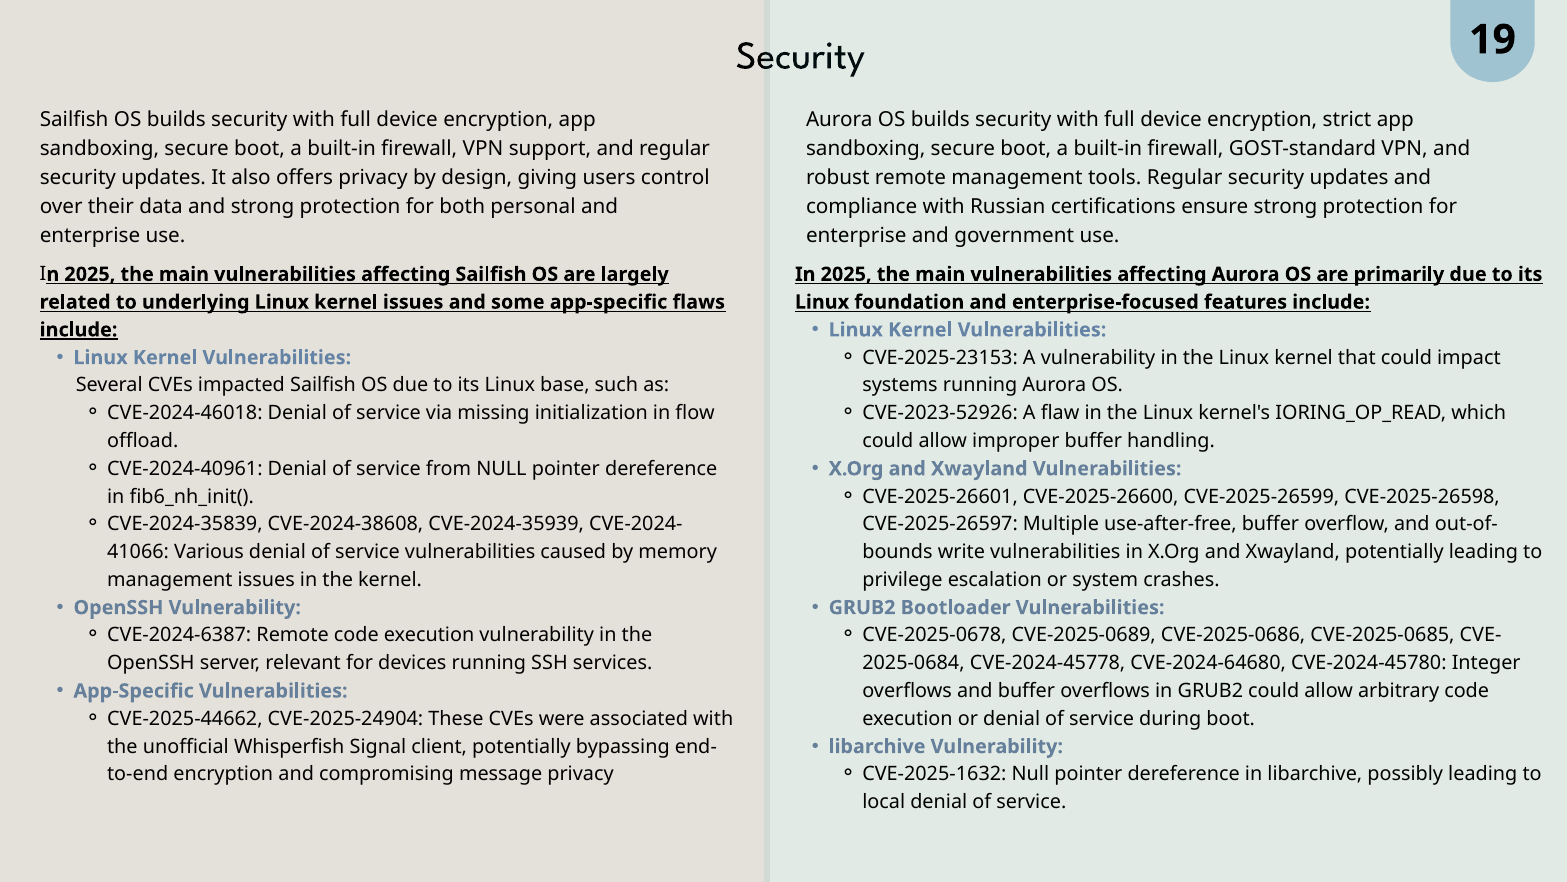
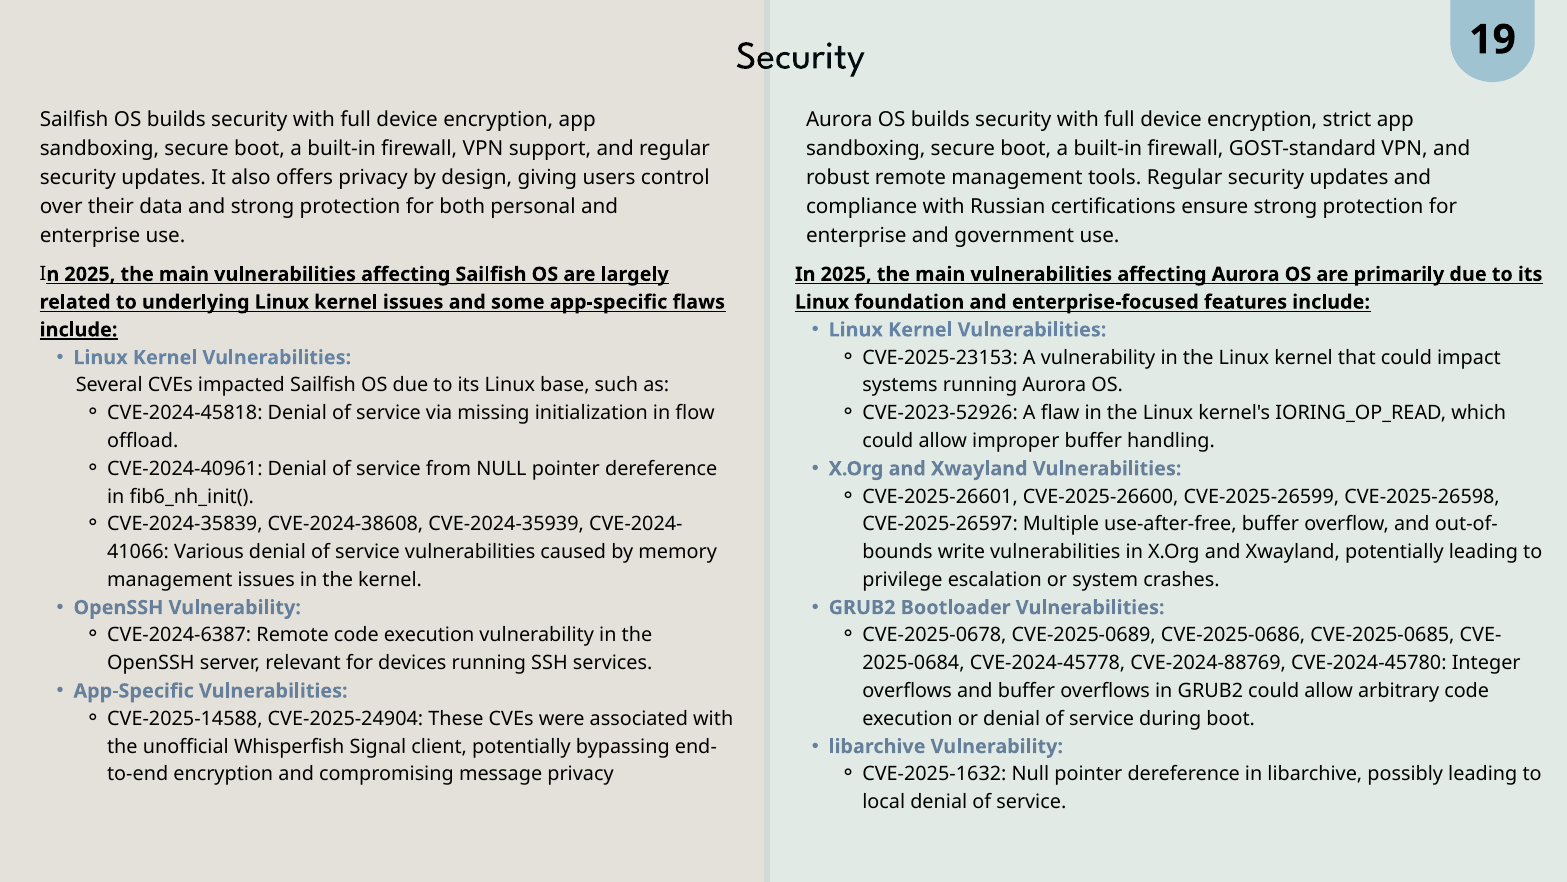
CVE-2024-46018: CVE-2024-46018 -> CVE-2024-45818
CVE-2024-64680: CVE-2024-64680 -> CVE-2024-88769
CVE-2025-44662: CVE-2025-44662 -> CVE-2025-14588
